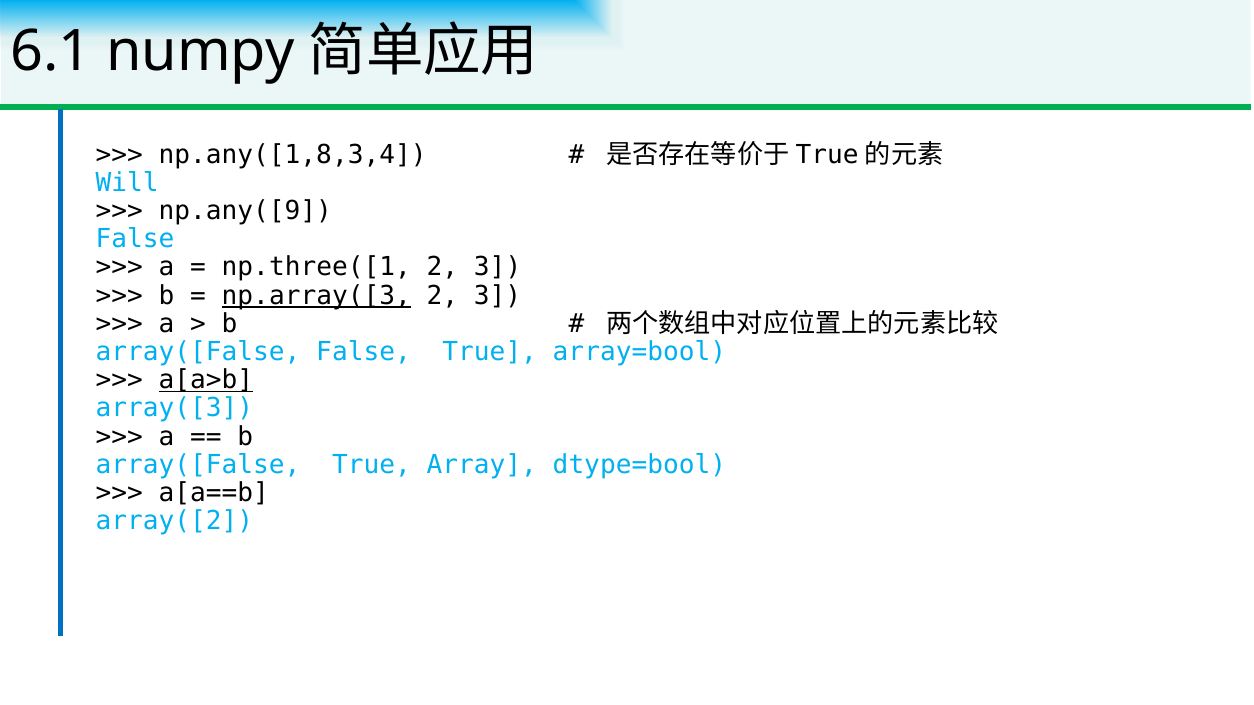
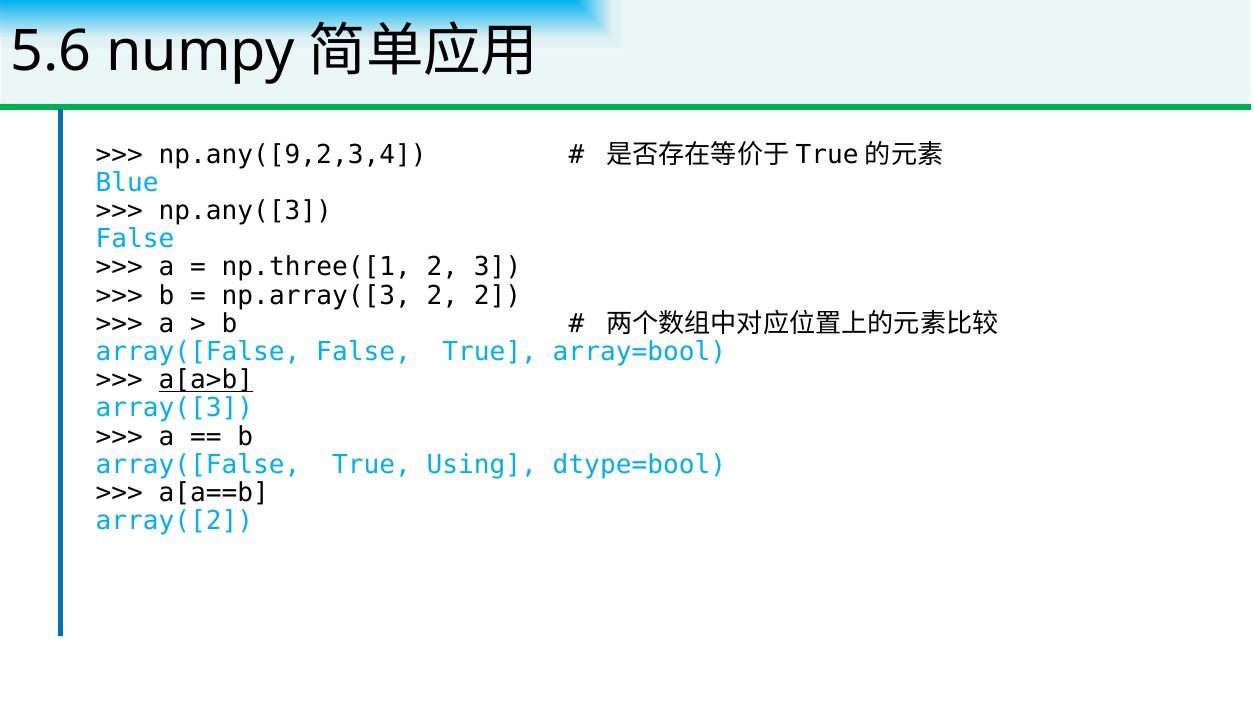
6.1: 6.1 -> 5.6
np.any([1,8,3,4: np.any([1,8,3,4 -> np.any([9,2,3,4
Will: Will -> Blue
np.any([9: np.any([9 -> np.any([3
np.array([3 underline: present -> none
3 at (498, 296): 3 -> 2
Array: Array -> Using
